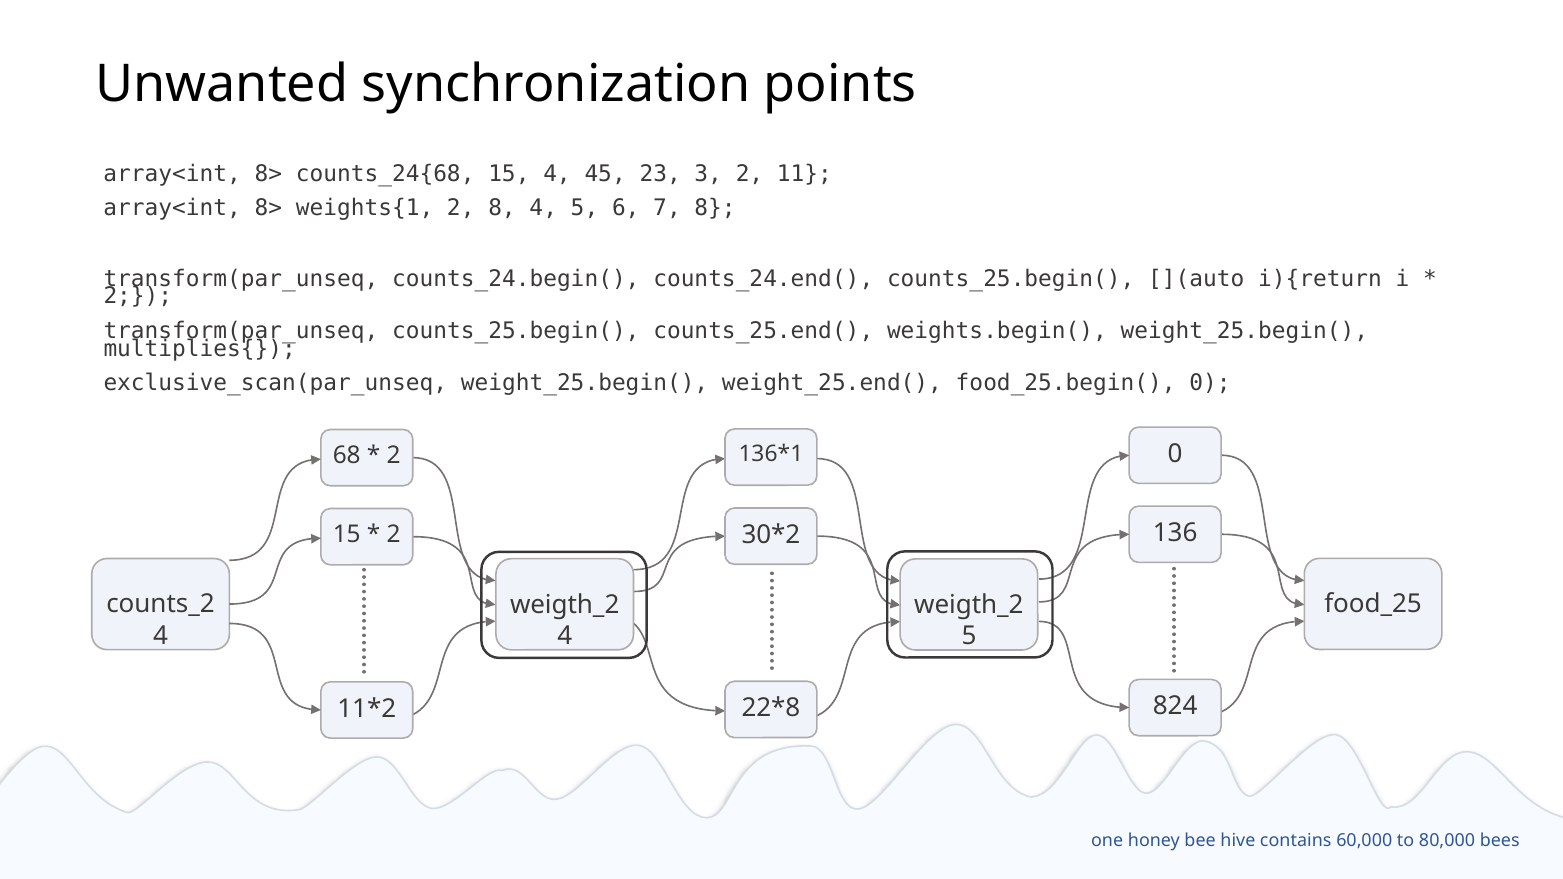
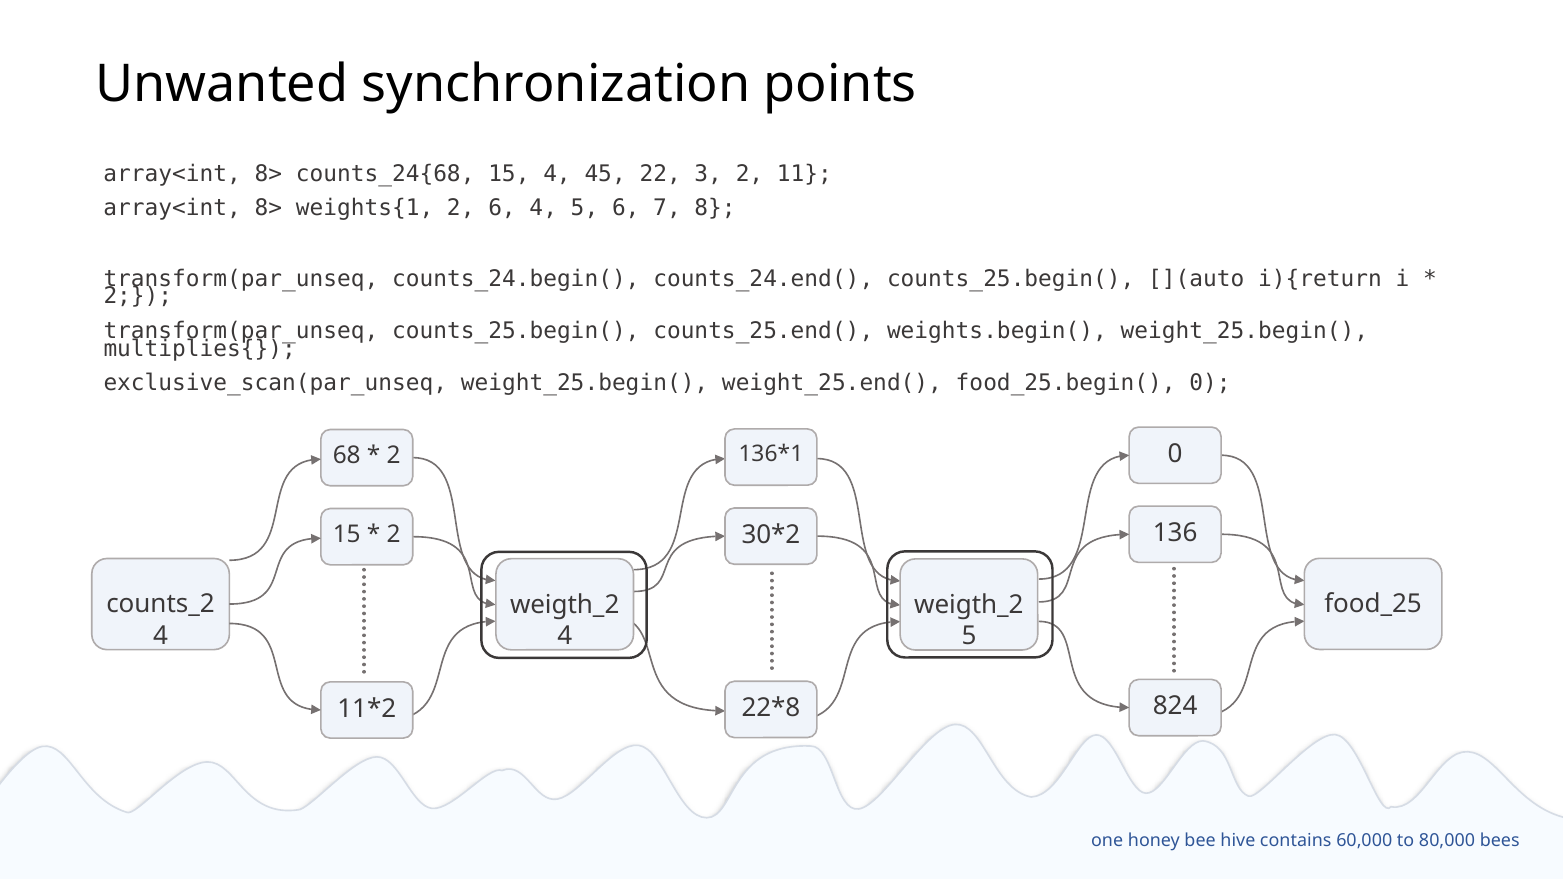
23: 23 -> 22
2 8: 8 -> 6
